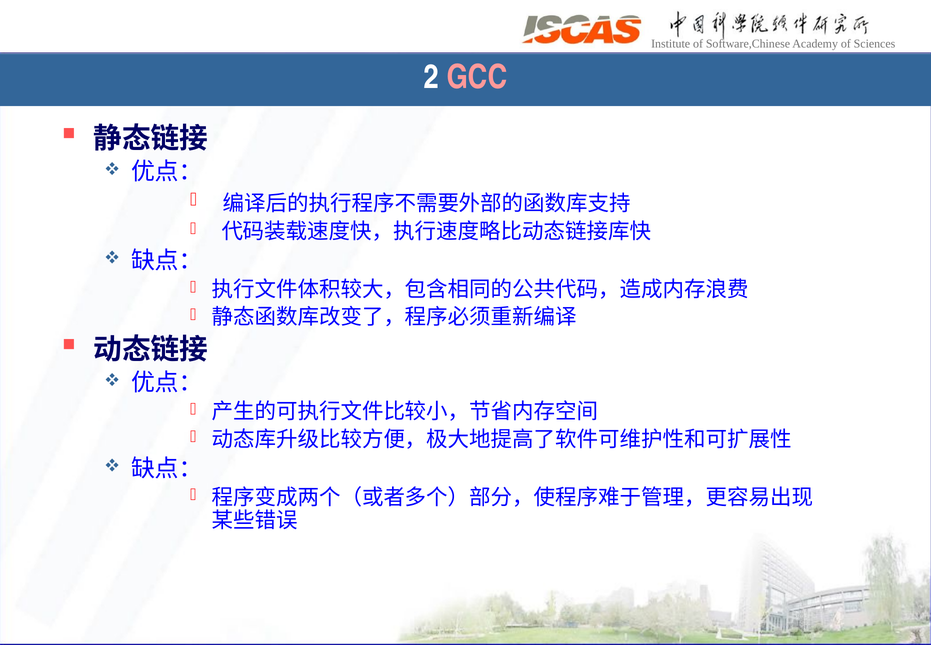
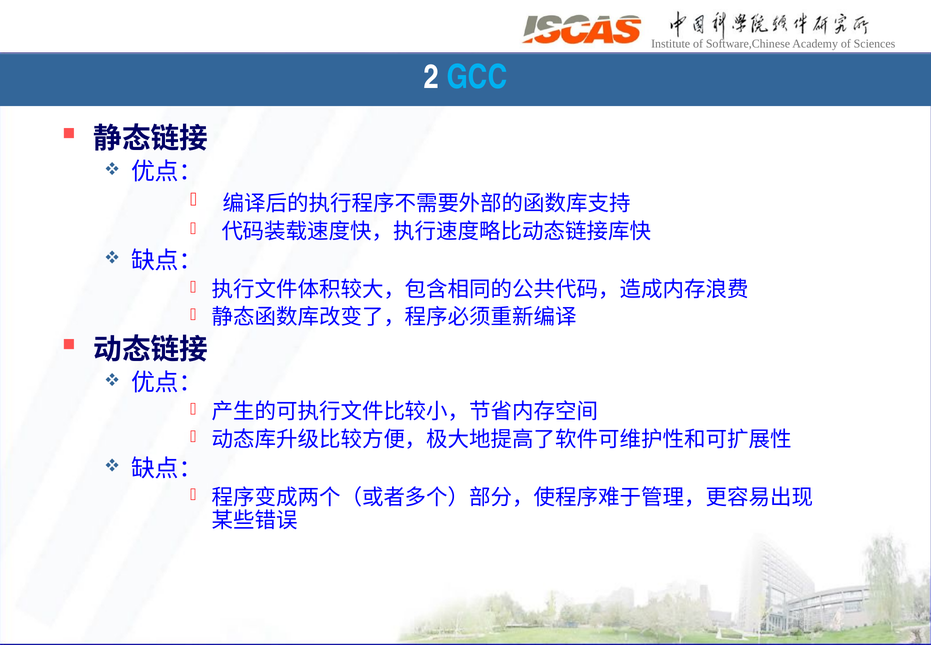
GCC colour: pink -> light blue
